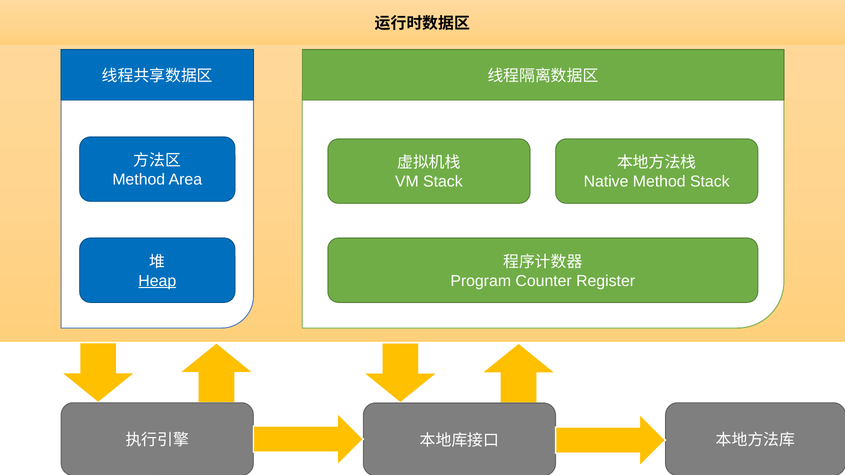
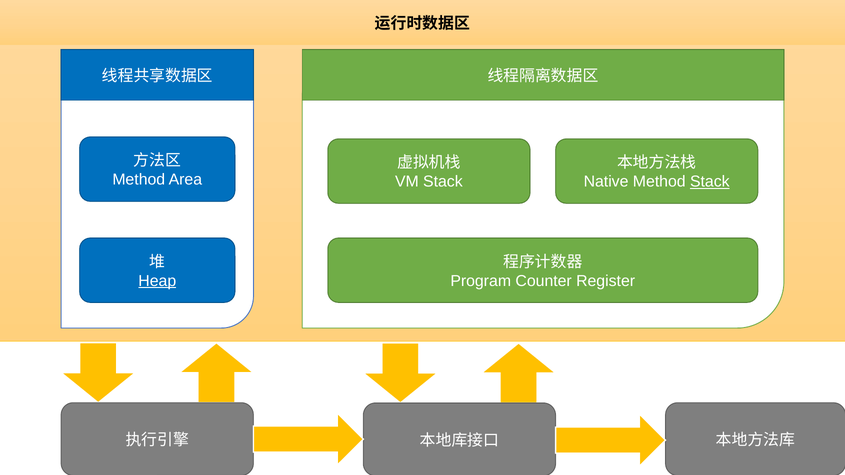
Stack at (710, 182) underline: none -> present
